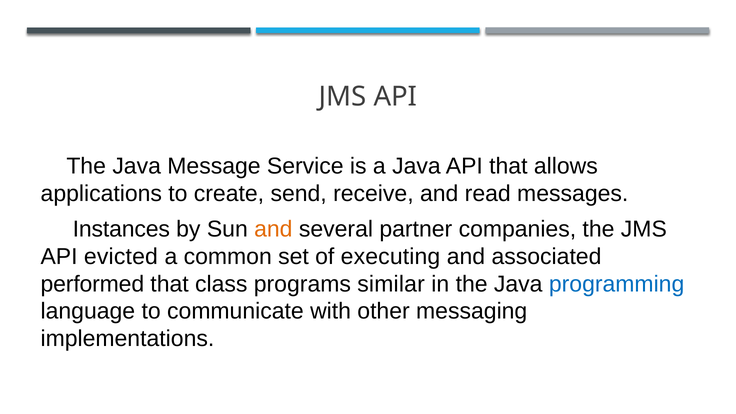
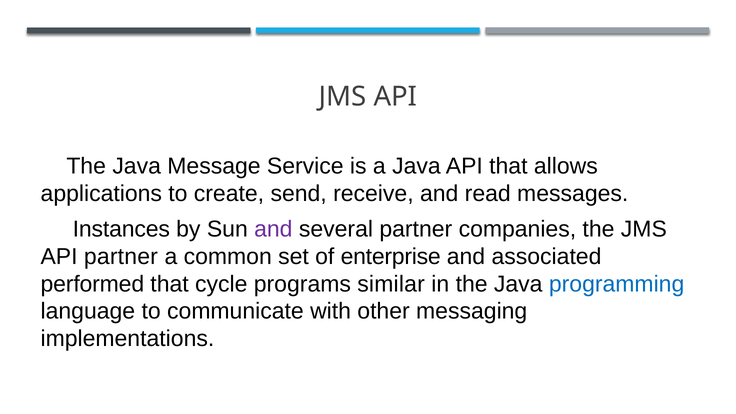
and at (273, 229) colour: orange -> purple
API evicted: evicted -> partner
executing: executing -> enterprise
class: class -> cycle
